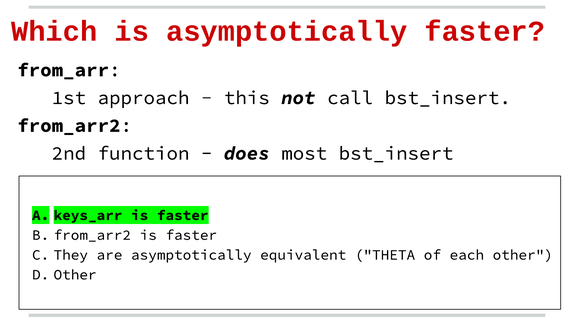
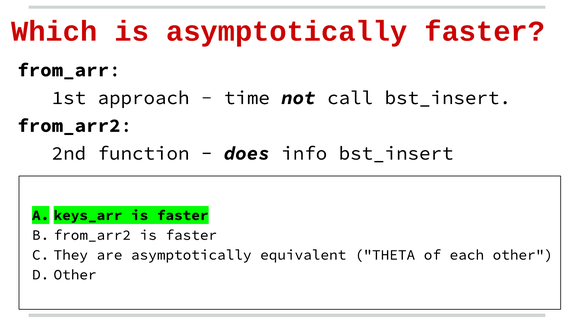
this: this -> time
most: most -> info
